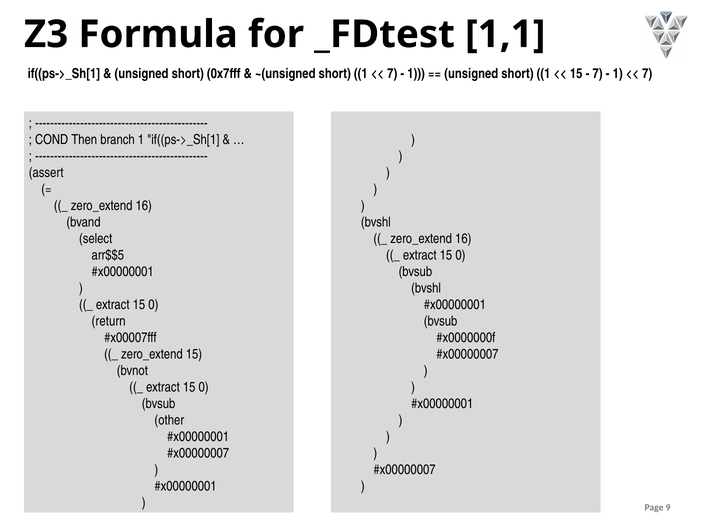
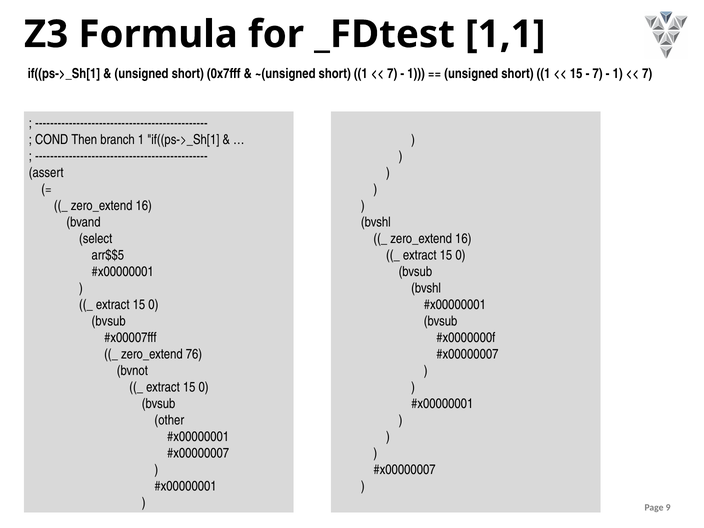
return at (109, 321): return -> bvsub
zero_extend 15: 15 -> 76
